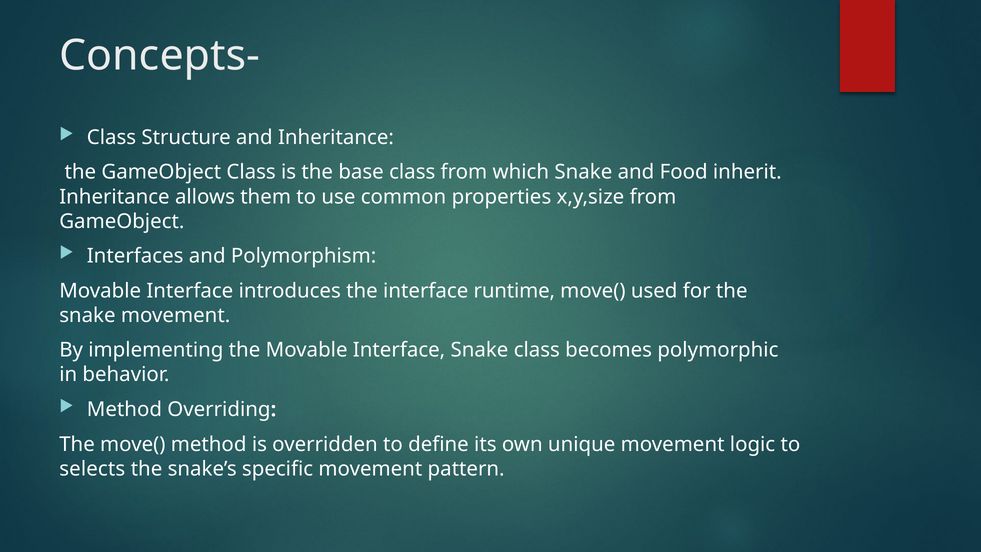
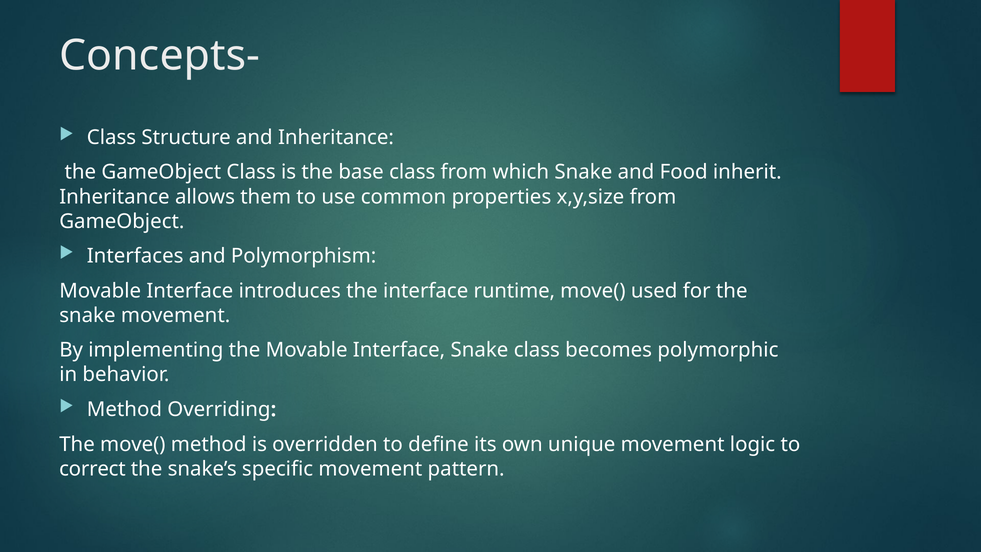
selects: selects -> correct
